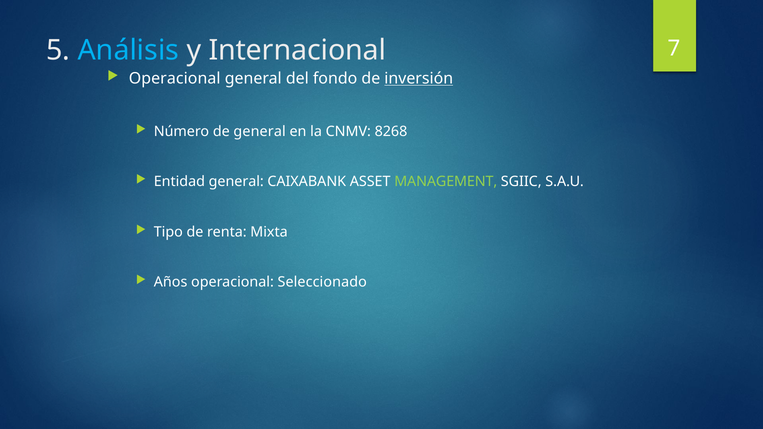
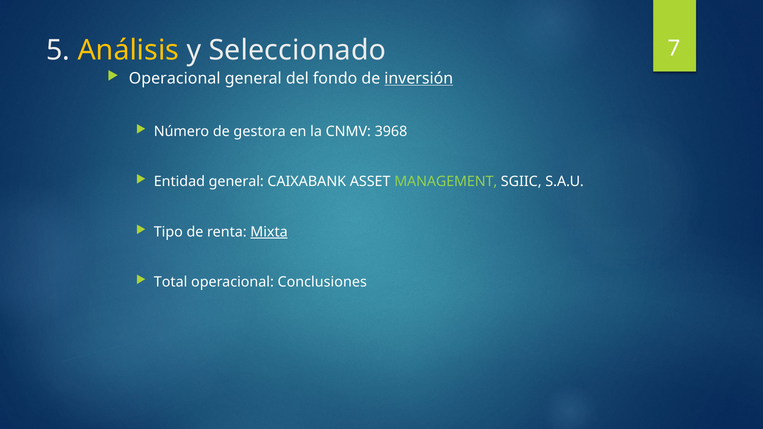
Análisis colour: light blue -> yellow
Internacional: Internacional -> Seleccionado
de general: general -> gestora
8268: 8268 -> 3968
Mixta underline: none -> present
Años: Años -> Total
Seleccionado: Seleccionado -> Conclusiones
